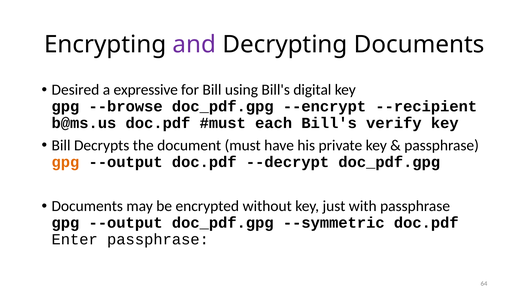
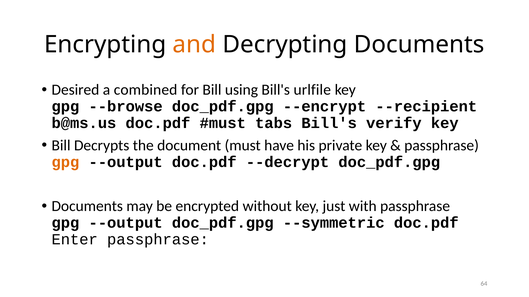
and colour: purple -> orange
expressive: expressive -> combined
digital: digital -> urlfile
each: each -> tabs
